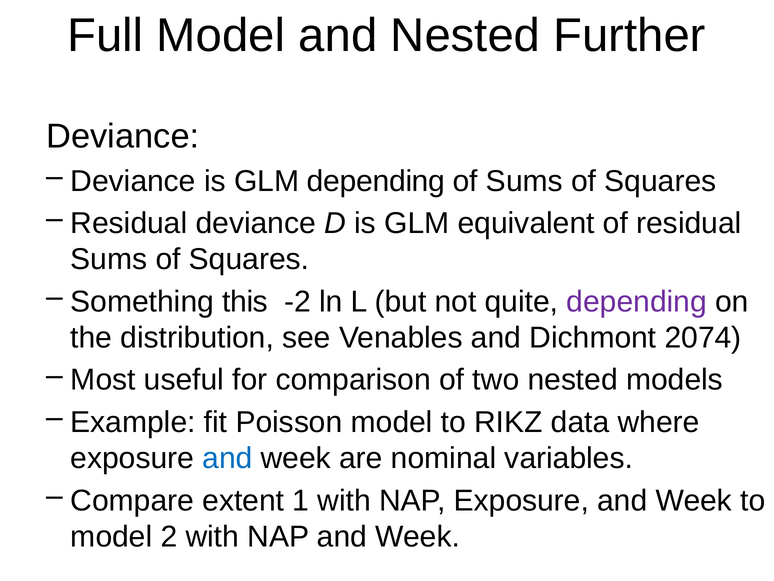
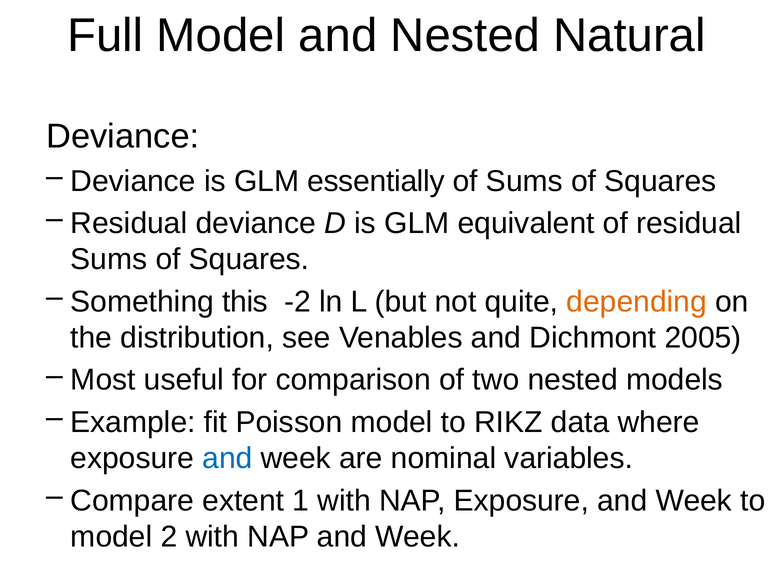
Further: Further -> Natural
GLM depending: depending -> essentially
depending at (637, 301) colour: purple -> orange
2074: 2074 -> 2005
